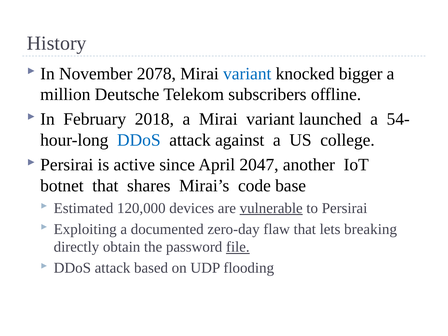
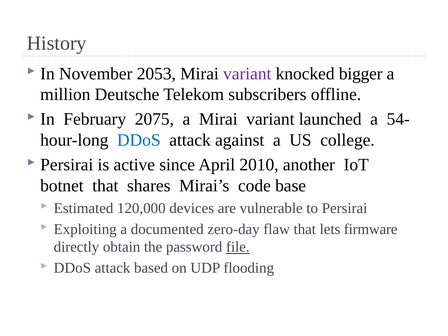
2078: 2078 -> 2053
variant at (247, 74) colour: blue -> purple
2018: 2018 -> 2075
2047: 2047 -> 2010
vulnerable underline: present -> none
breaking: breaking -> firmware
